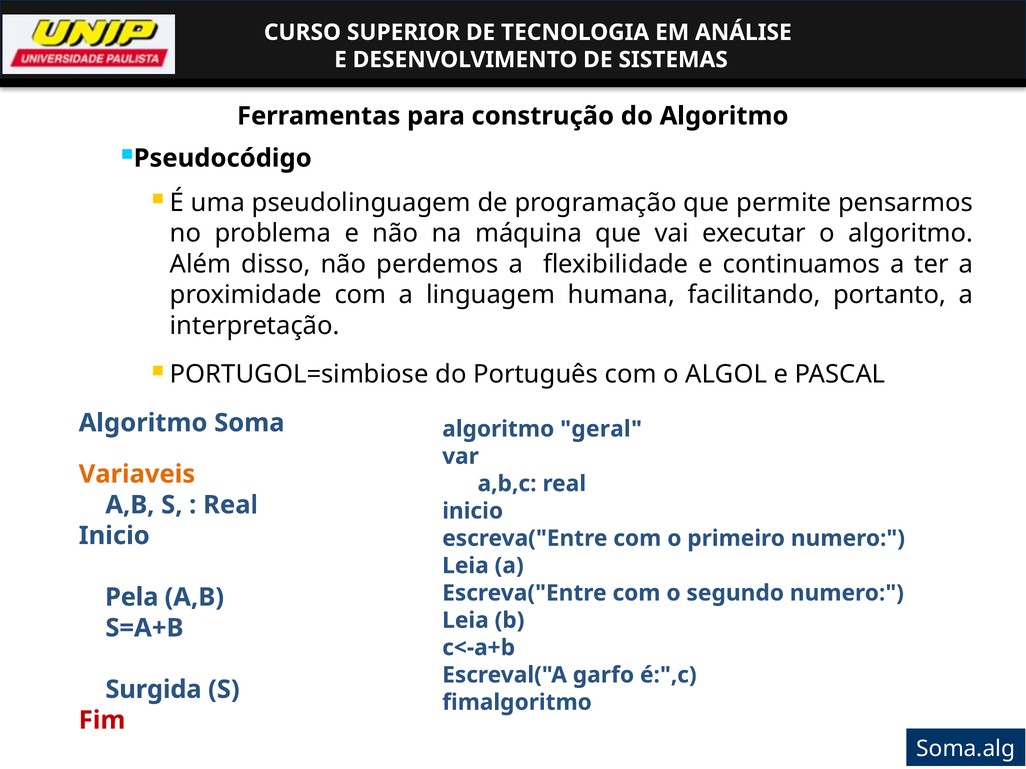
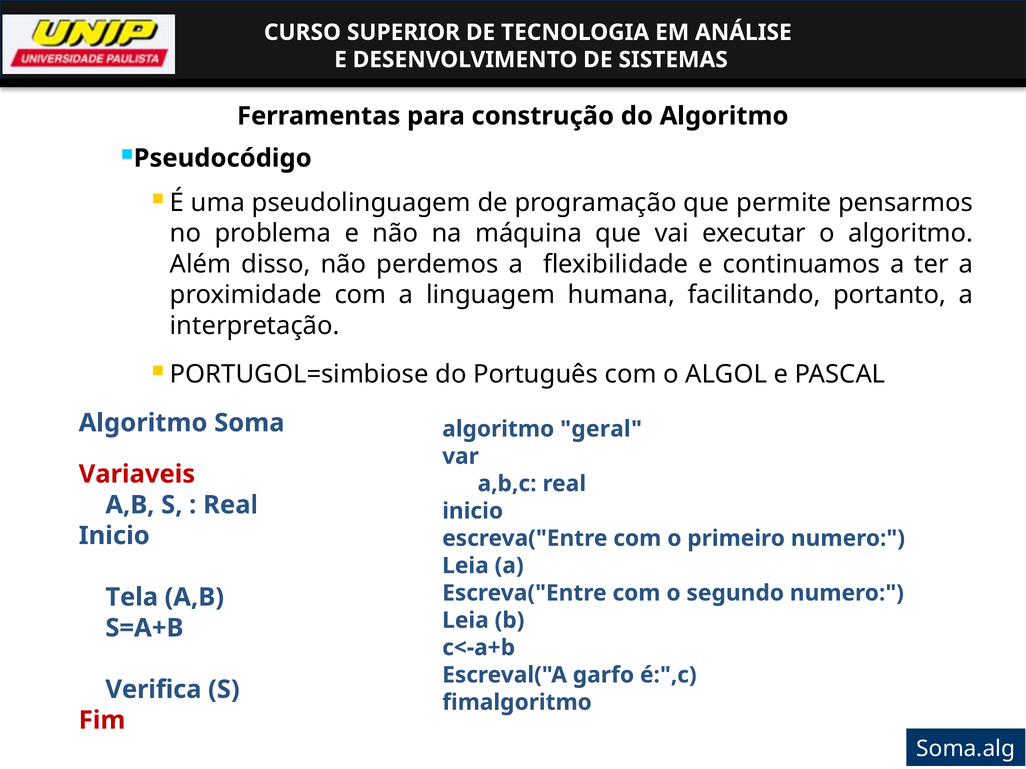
Variaveis colour: orange -> red
Pela: Pela -> Tela
Surgida: Surgida -> Verifica
